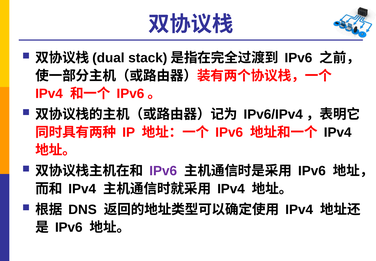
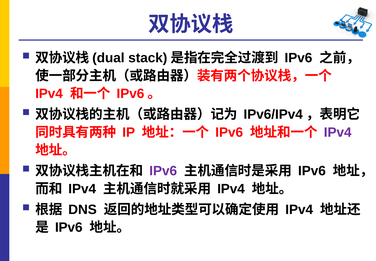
IPv4 at (338, 132) colour: black -> purple
